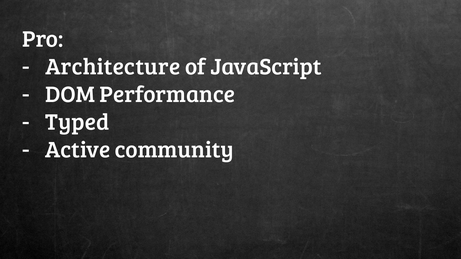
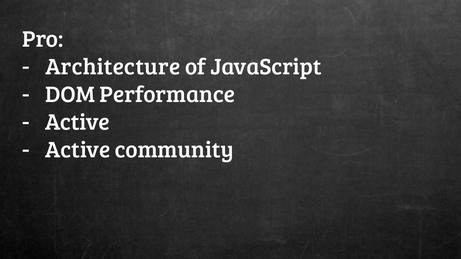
Typed at (77, 122): Typed -> Active
